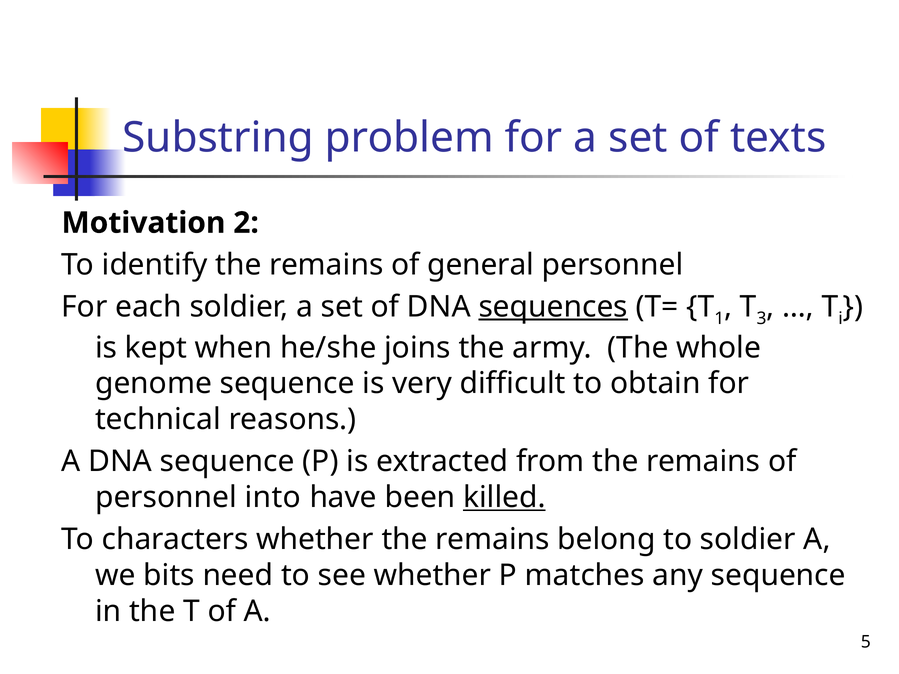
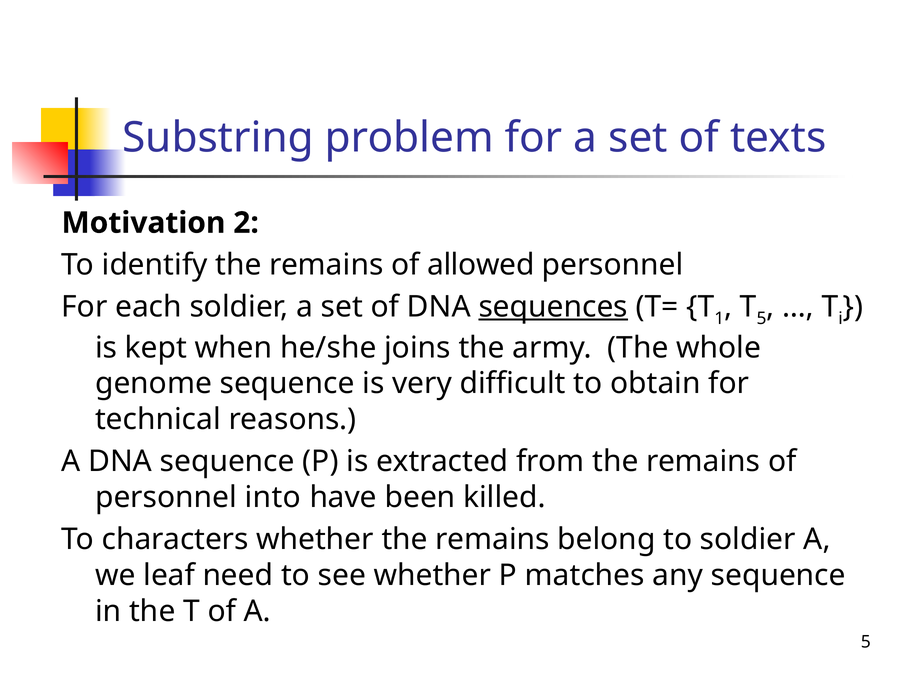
general: general -> allowed
T 3: 3 -> 5
killed underline: present -> none
bits: bits -> leaf
